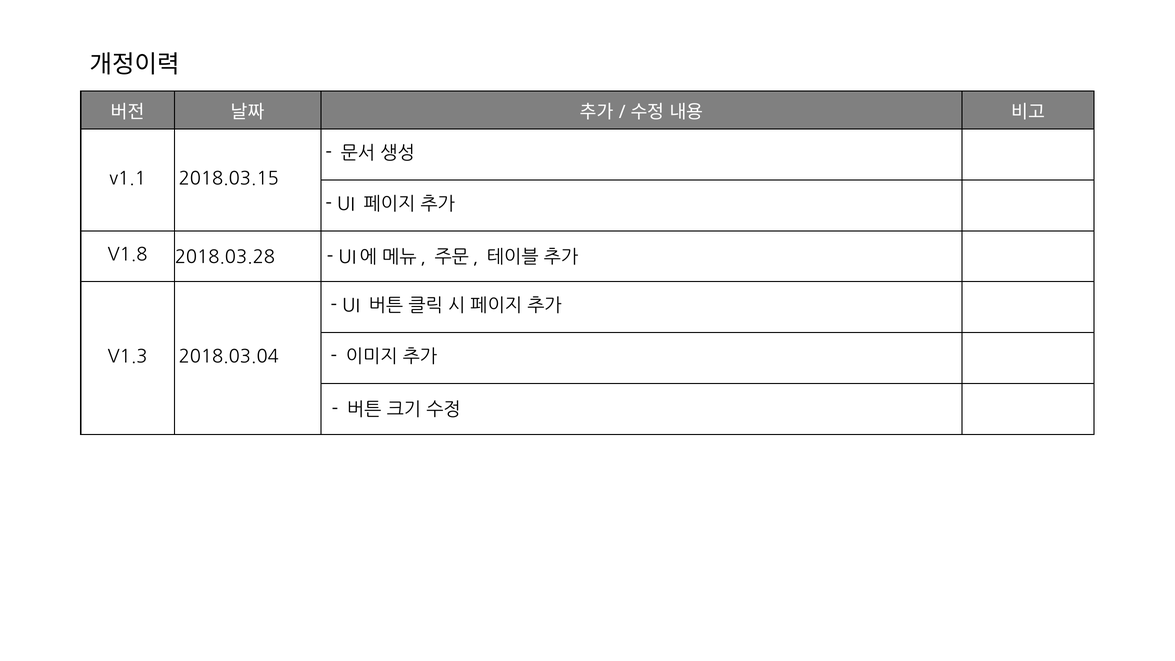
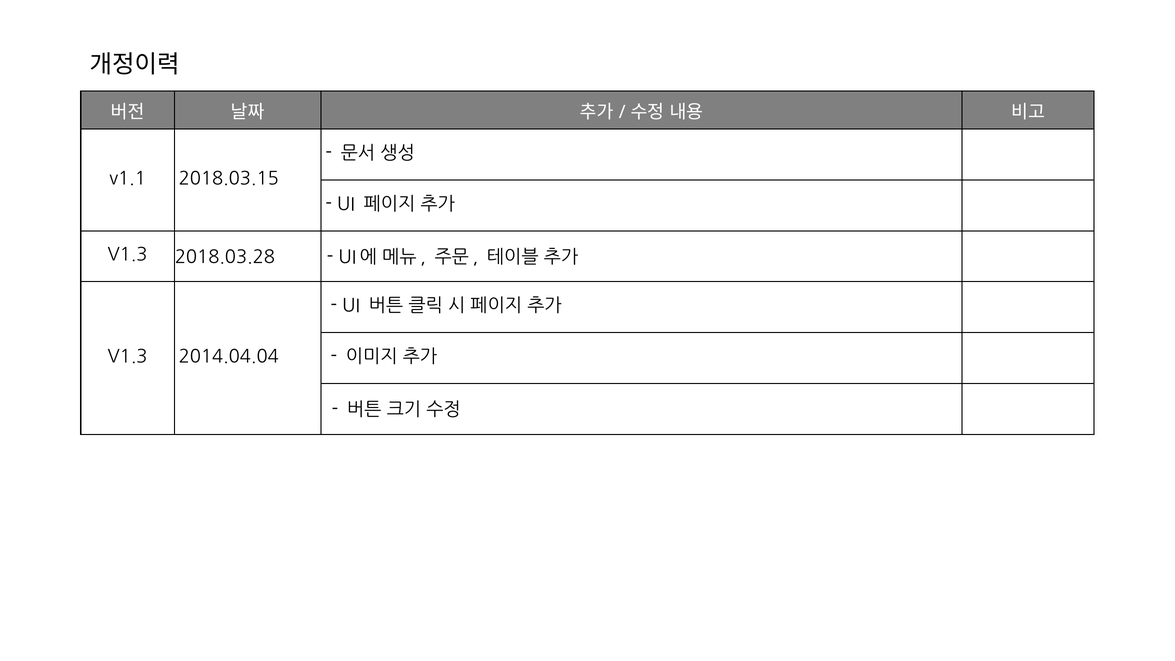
V1.8 at (128, 255): V1.8 -> V1.3
2018.03.04: 2018.03.04 -> 2014.04.04
